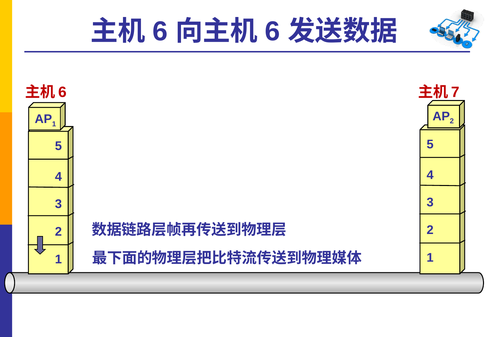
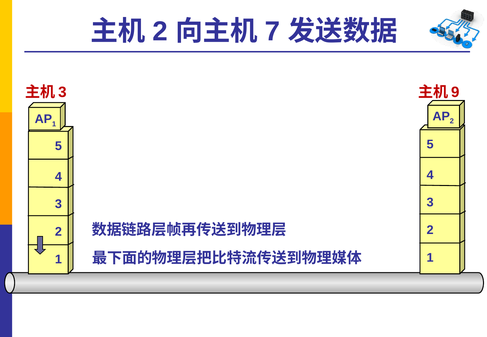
6 at (160, 31): 6 -> 2
6 at (272, 31): 6 -> 7
6 at (62, 92): 6 -> 3
7: 7 -> 9
